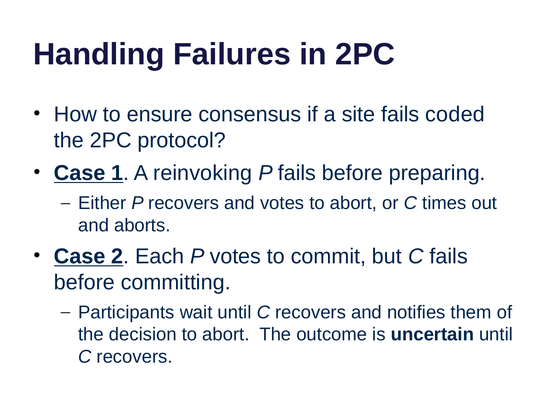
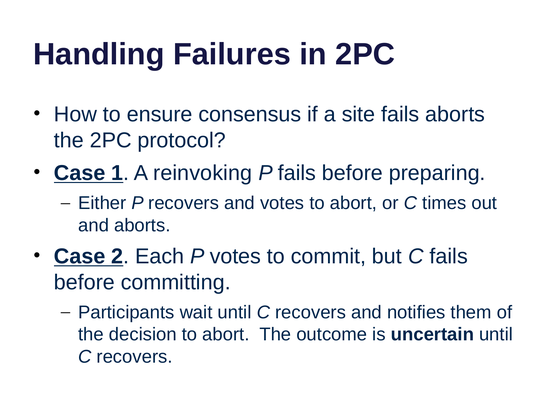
fails coded: coded -> aborts
